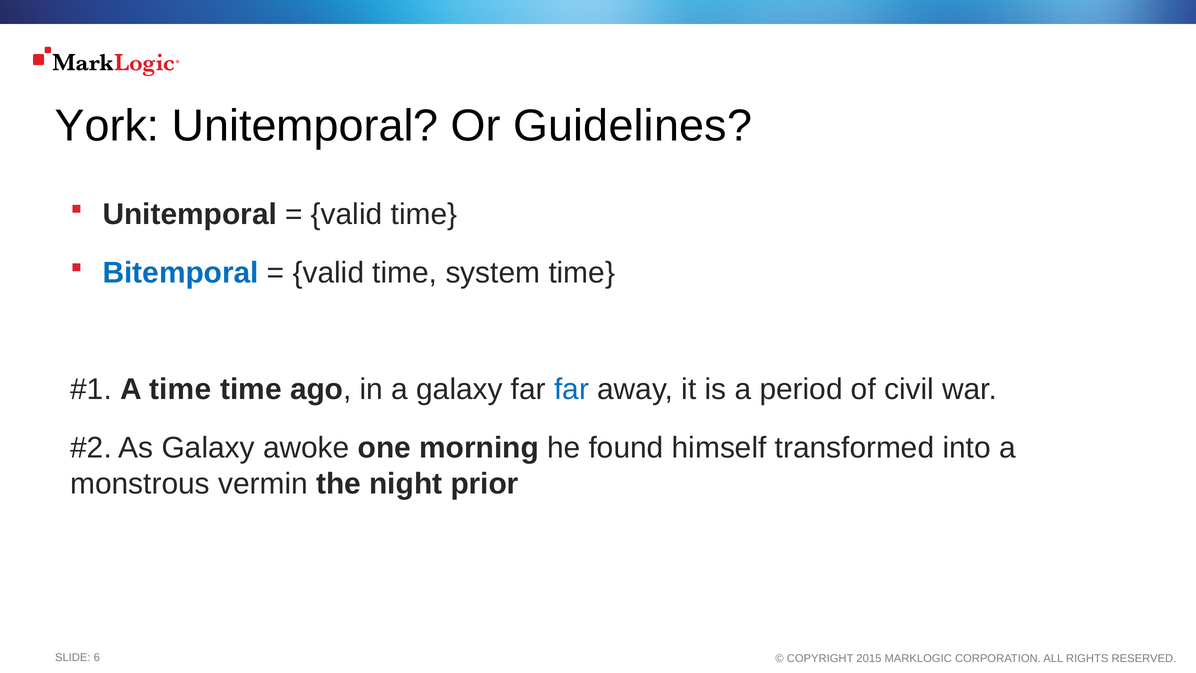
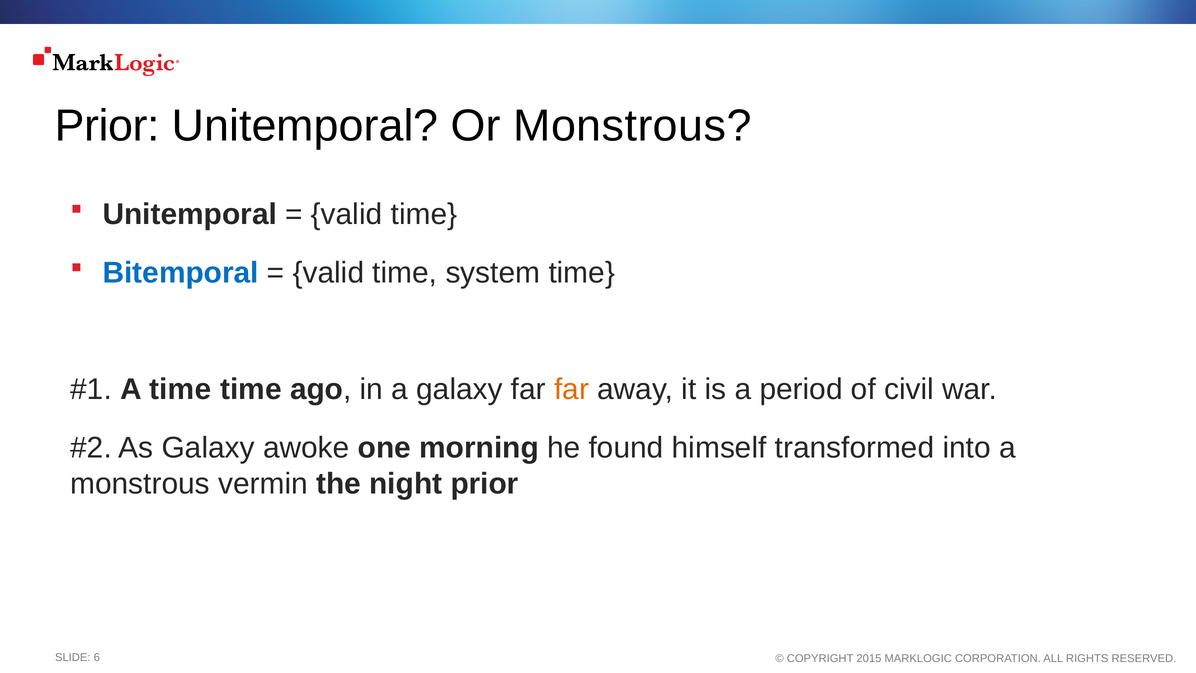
York at (107, 126): York -> Prior
Or Guidelines: Guidelines -> Monstrous
far at (572, 389) colour: blue -> orange
